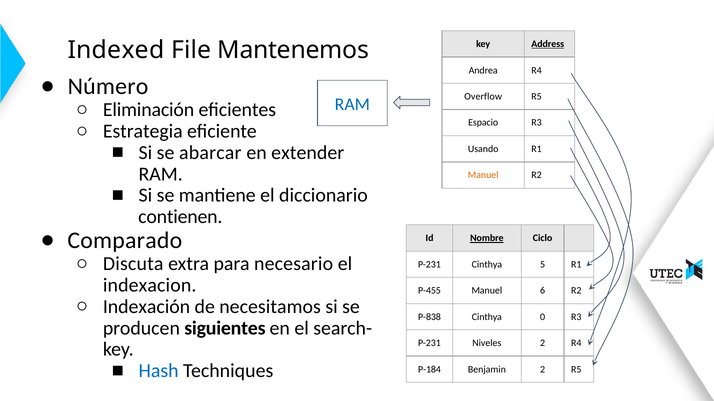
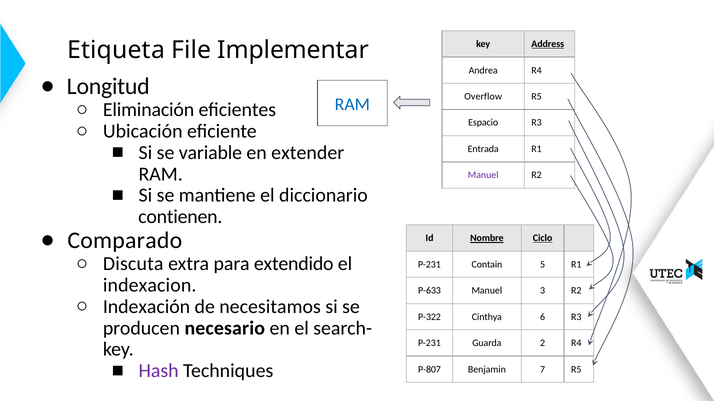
Indexed: Indexed -> Etiqueta
Mantenemos: Mantenemos -> Implementar
Número: Número -> Longitud
Estrategia: Estrategia -> Ubicación
abarcar: abarcar -> variable
Usando: Usando -> Entrada
Manuel at (483, 175) colour: orange -> purple
Ciclo underline: none -> present
necesario: necesario -> extendido
P-231 Cinthya: Cinthya -> Contain
P-455: P-455 -> P-633
6: 6 -> 3
P-838: P-838 -> P-322
0: 0 -> 6
siguientes: siguientes -> necesario
Niveles: Niveles -> Guarda
Hash colour: blue -> purple
P-184: P-184 -> P-807
Benjamin 2: 2 -> 7
